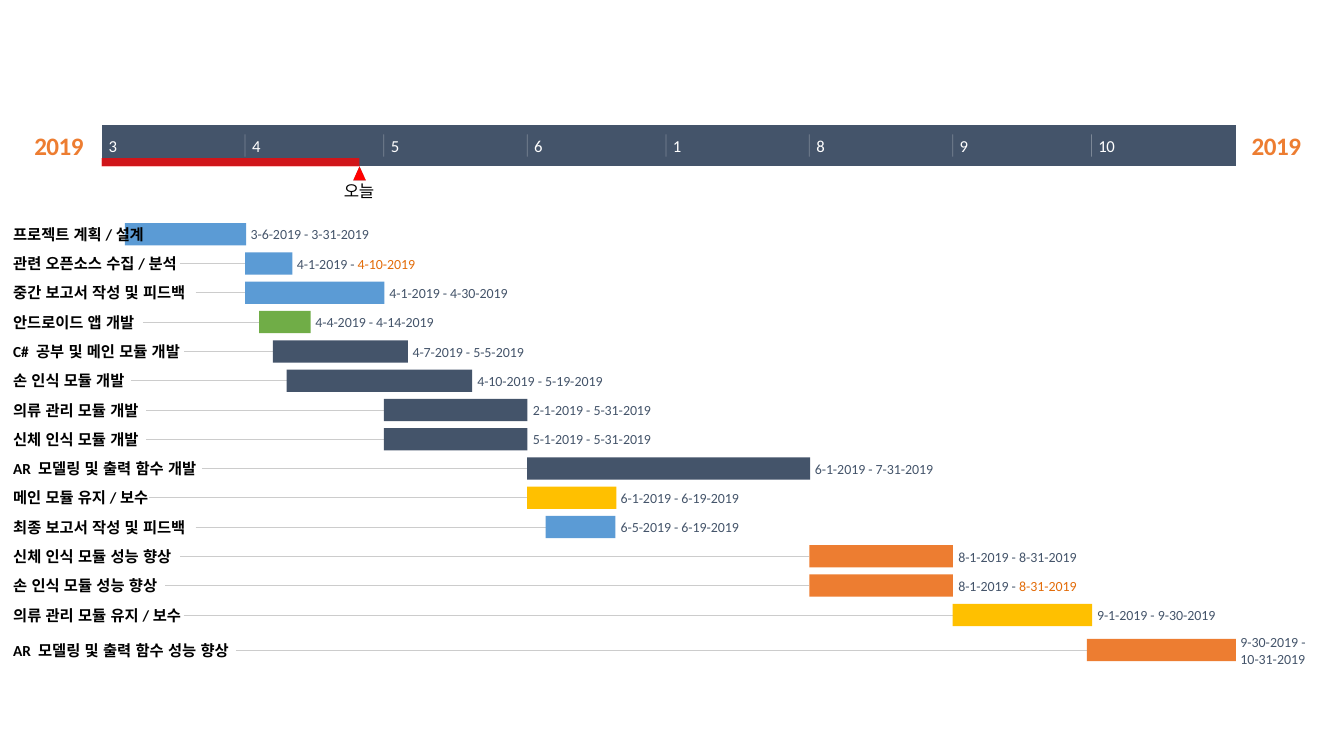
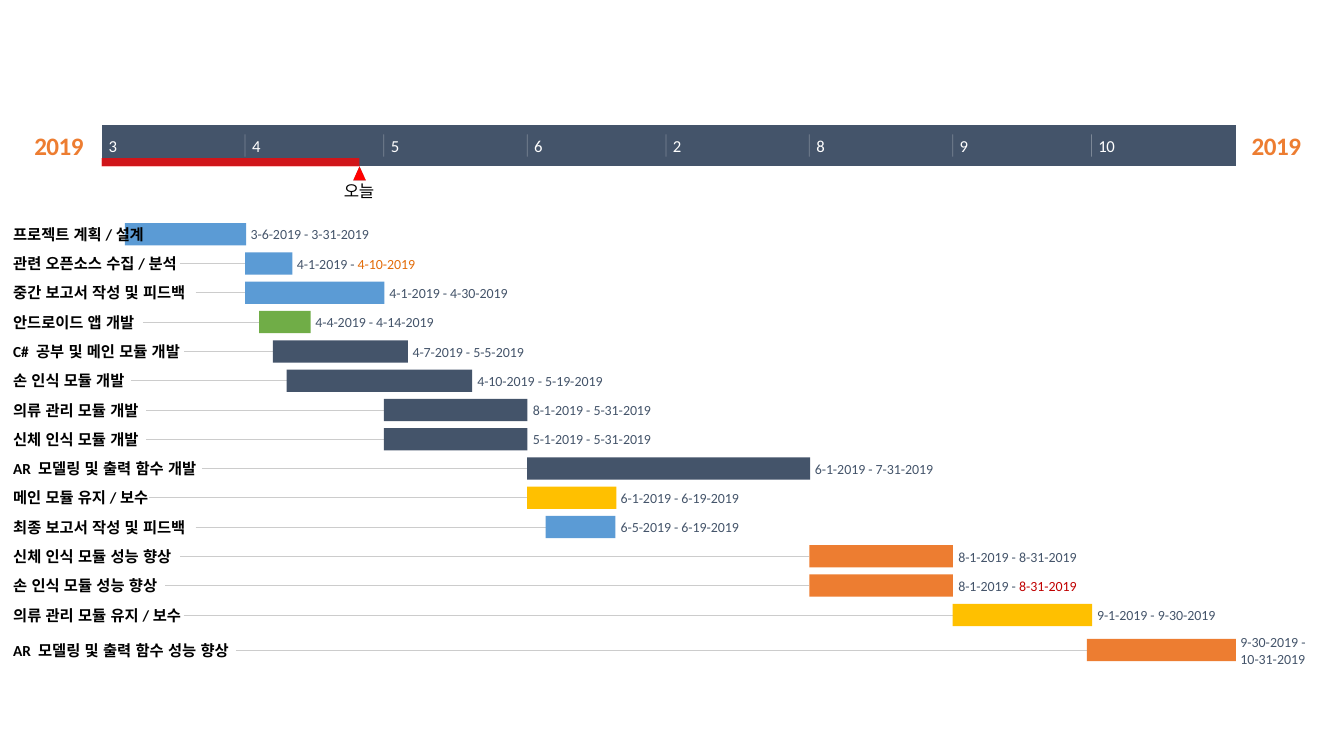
1: 1 -> 2
2-1-2019 at (558, 411): 2-1-2019 -> 8-1-2019
8-31-2019 at (1048, 586) colour: orange -> red
